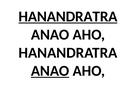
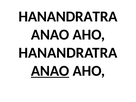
HANANDRATRA at (68, 16) underline: present -> none
